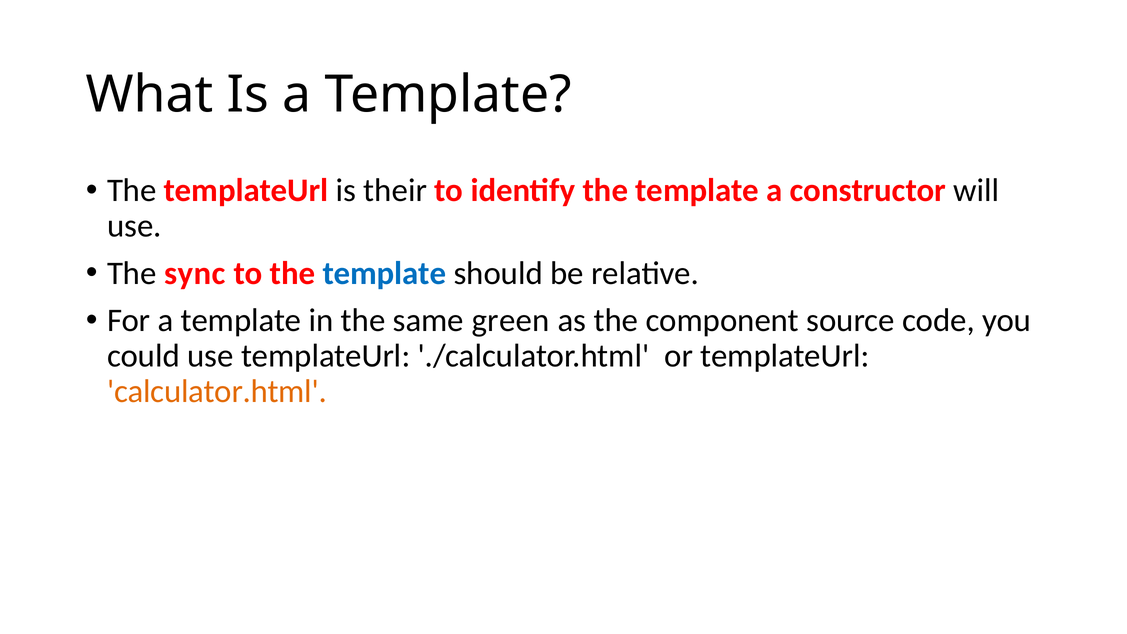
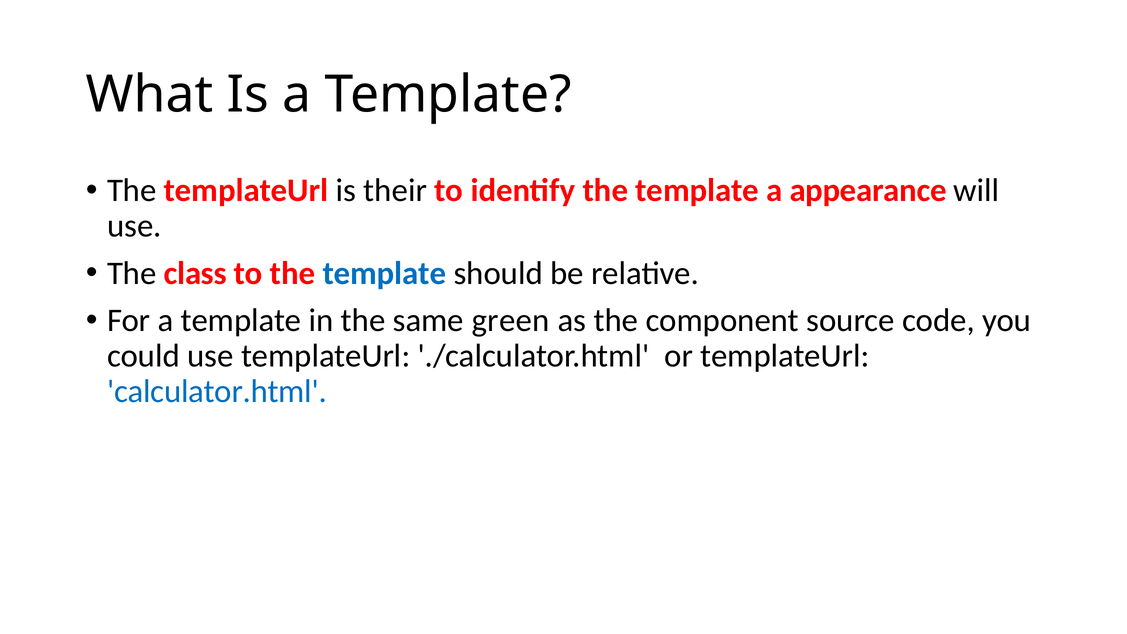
constructor: constructor -> appearance
sync: sync -> class
calculator.html colour: orange -> blue
